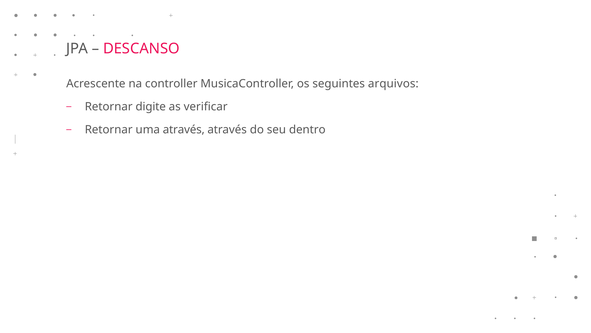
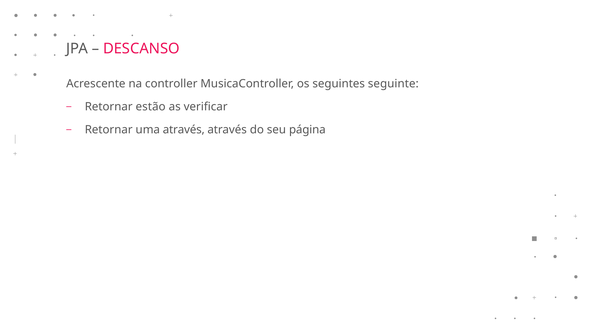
arquivos: arquivos -> seguinte
digite: digite -> estão
dentro: dentro -> página
